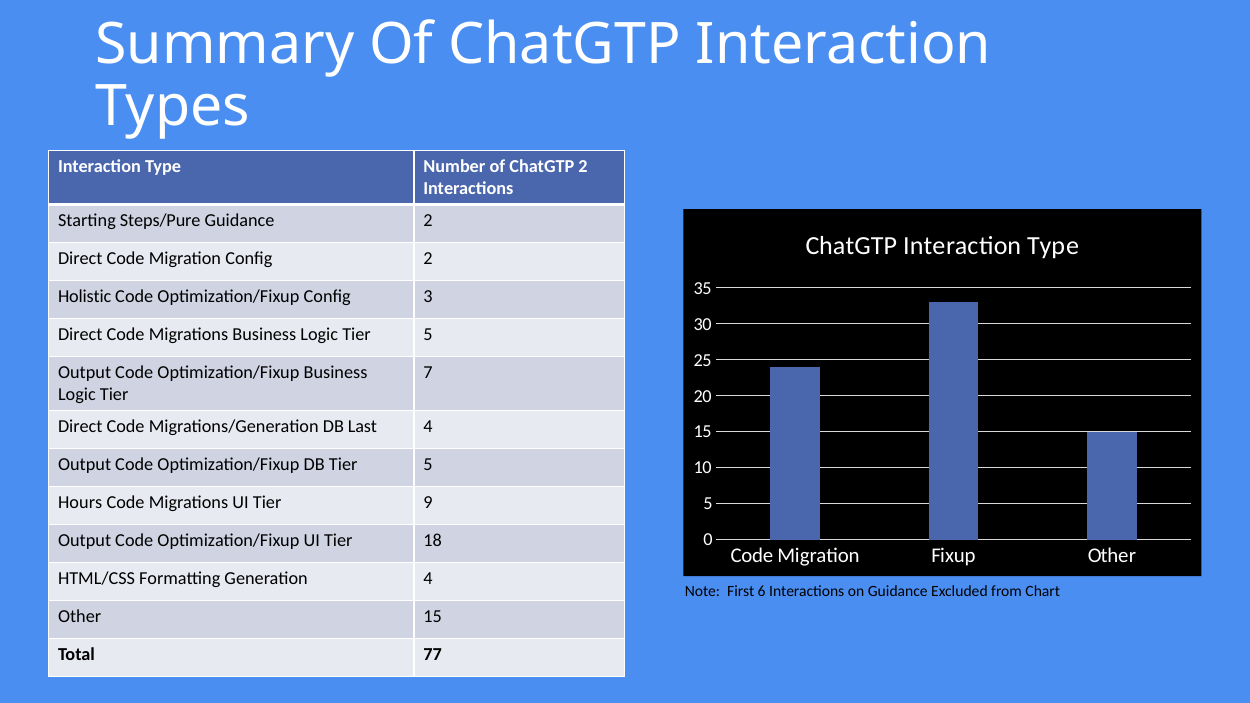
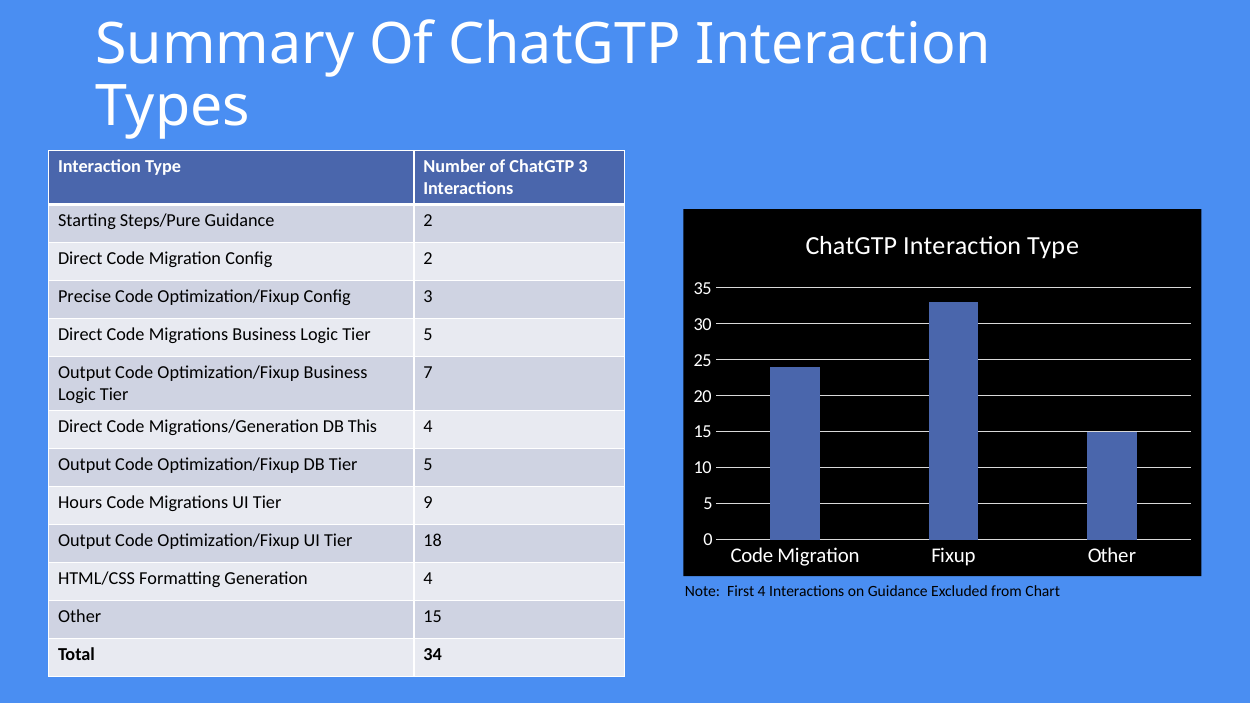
ChatGTP 2: 2 -> 3
Holistic: Holistic -> Precise
Last: Last -> This
First 6: 6 -> 4
77: 77 -> 34
